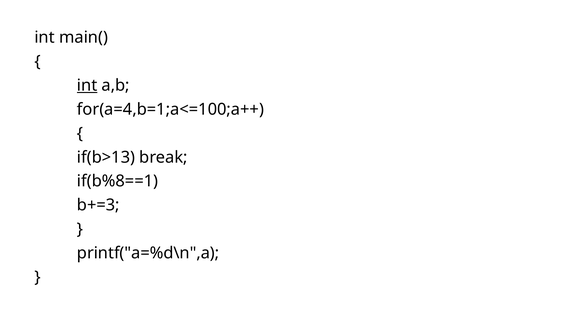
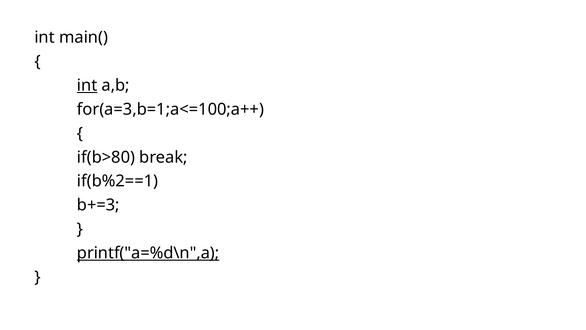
for(a=4,b=1;a<=100;a++: for(a=4,b=1;a<=100;a++ -> for(a=3,b=1;a<=100;a++
if(b>13: if(b>13 -> if(b>80
if(b%8==1: if(b%8==1 -> if(b%2==1
printf("a=%d\n",a underline: none -> present
